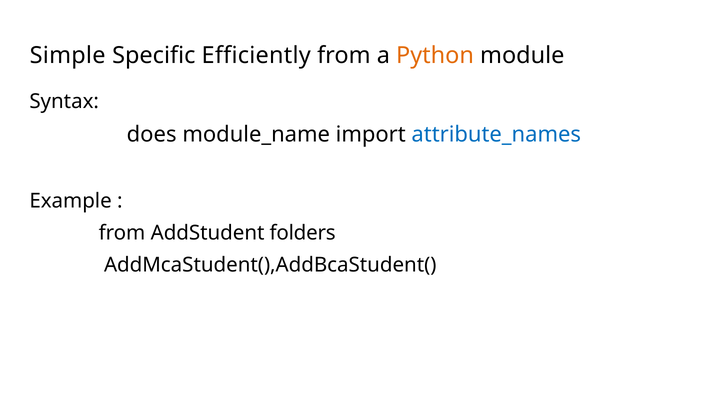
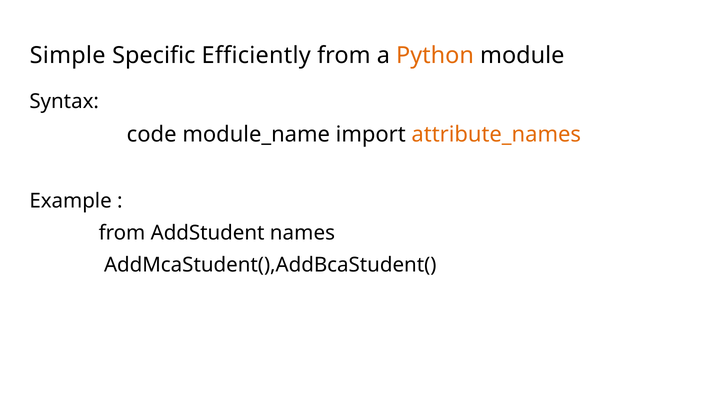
does: does -> code
attribute_names colour: blue -> orange
folders: folders -> names
